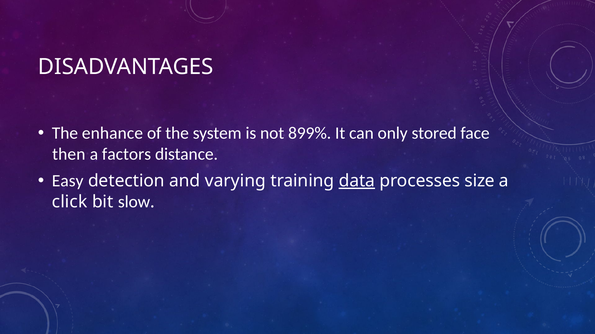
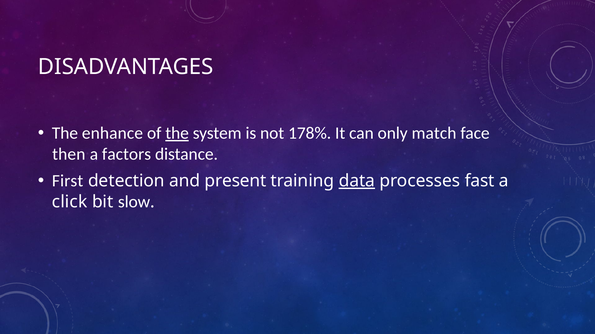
the at (177, 134) underline: none -> present
899%: 899% -> 178%
stored: stored -> match
Easy: Easy -> First
varying: varying -> present
size: size -> fast
